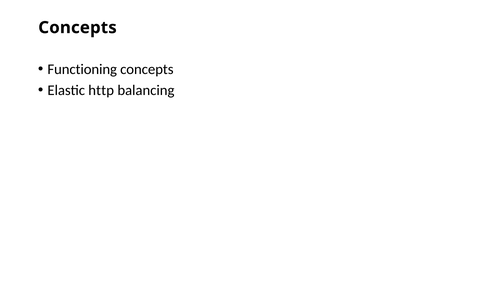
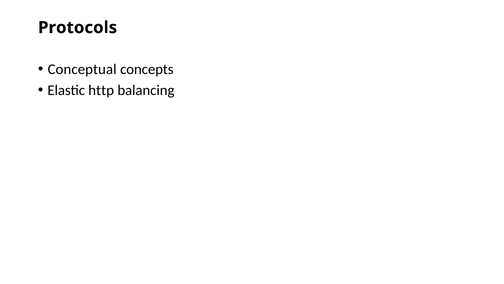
Concepts at (77, 28): Concepts -> Protocols
Functioning: Functioning -> Conceptual
